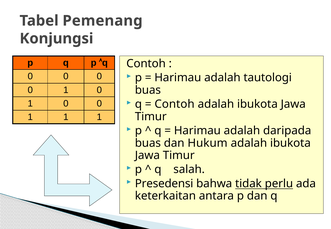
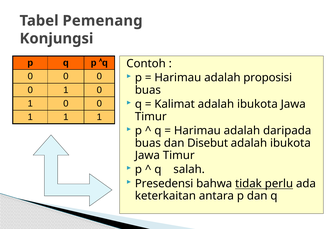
tautologi: tautologi -> proposisi
Contoh at (175, 104): Contoh -> Kalimat
Hukum: Hukum -> Disebut
